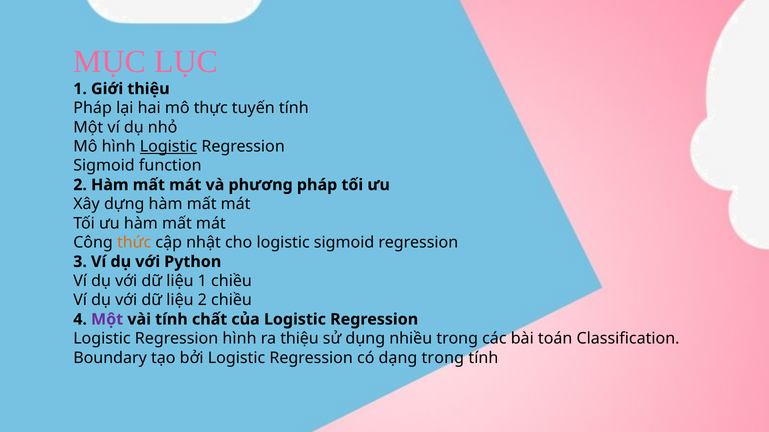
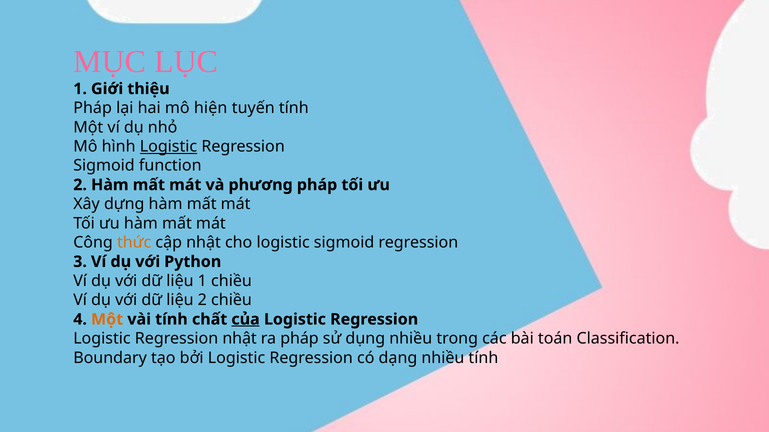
thực: thực -> hiện
Một at (107, 320) colour: purple -> orange
của underline: none -> present
Regression hình: hình -> nhật
ra thiệu: thiệu -> pháp
dạng trong: trong -> nhiều
